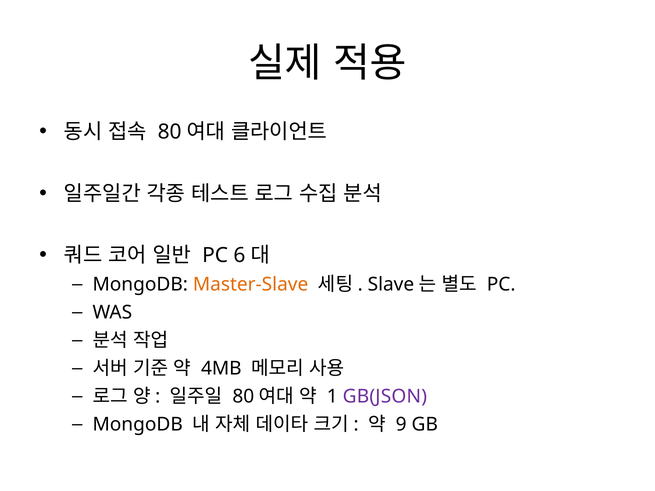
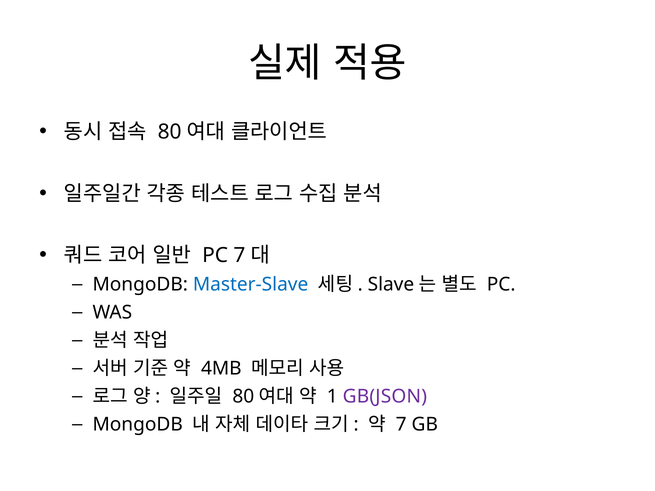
PC 6: 6 -> 7
Master-Slave colour: orange -> blue
9 at (401, 425): 9 -> 7
